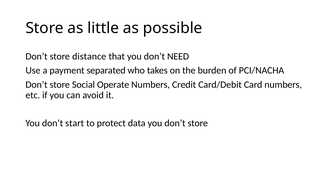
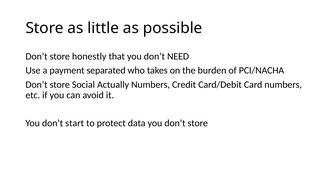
distance: distance -> honestly
Operate: Operate -> Actually
